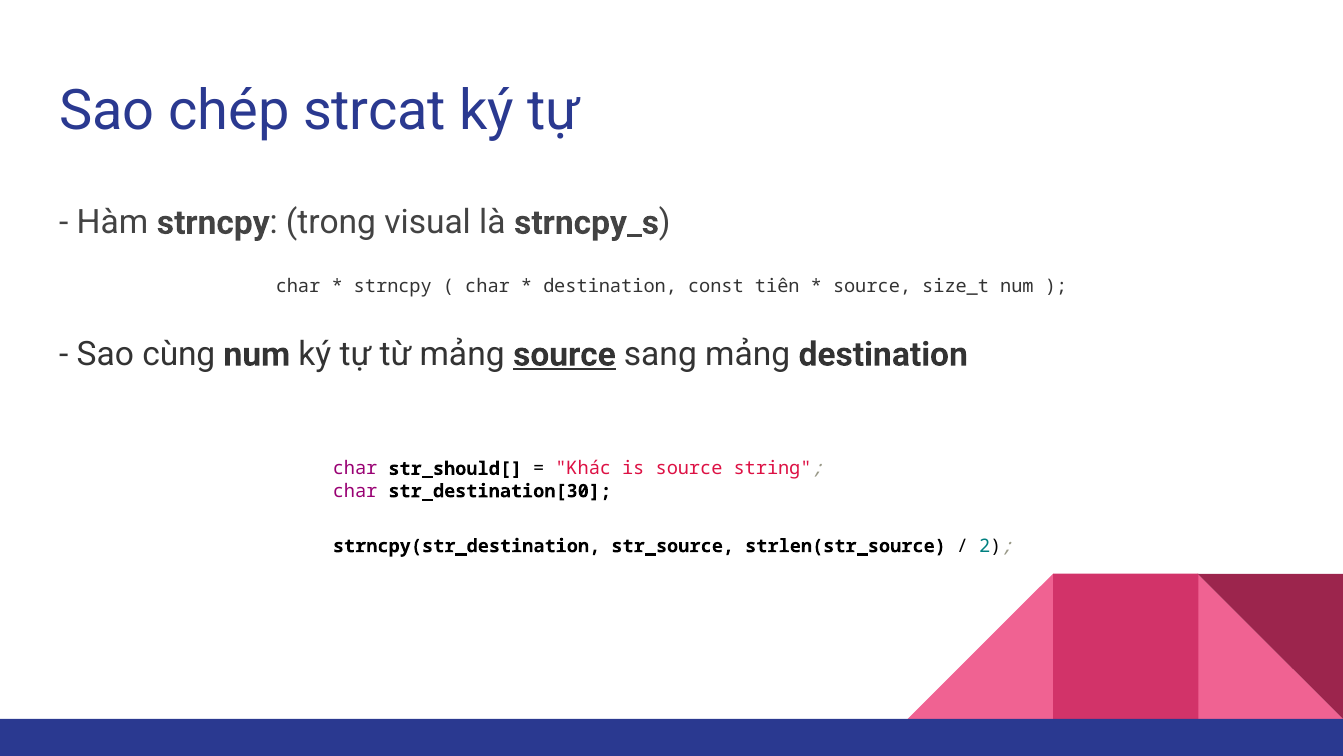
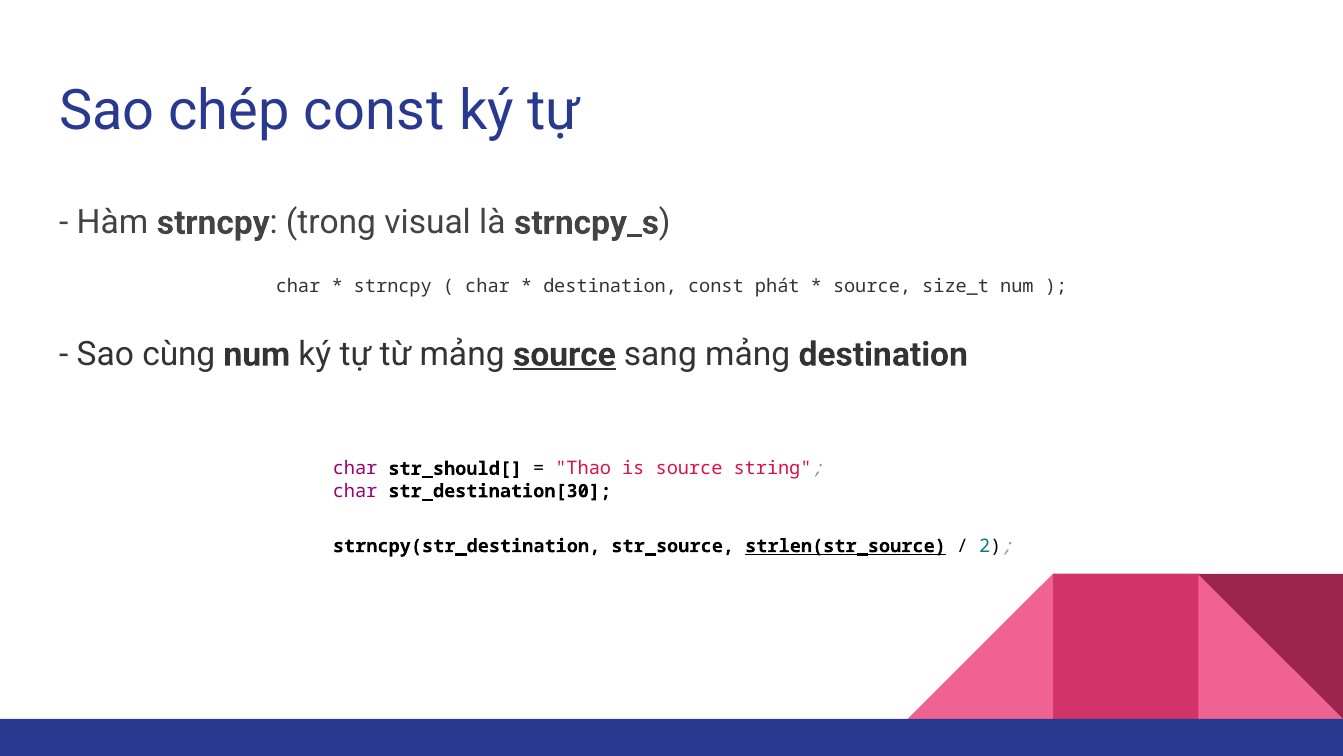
chép strcat: strcat -> const
tiên: tiên -> phát
Khác: Khác -> Thao
strlen(str_source underline: none -> present
